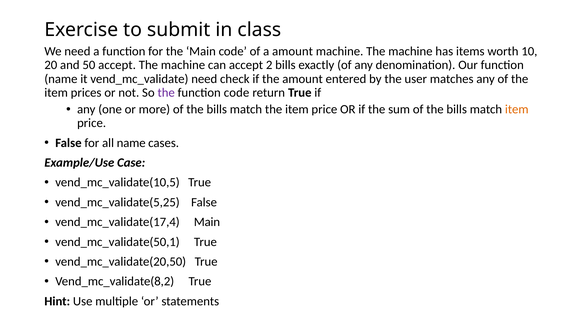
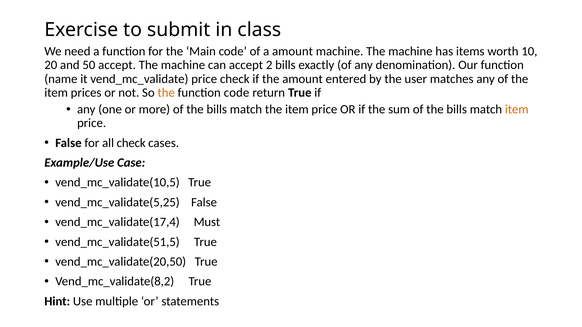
vend_mc_validate need: need -> price
the at (166, 93) colour: purple -> orange
all name: name -> check
vend_mc_validate(17,4 Main: Main -> Must
vend_mc_validate(50,1: vend_mc_validate(50,1 -> vend_mc_validate(51,5
